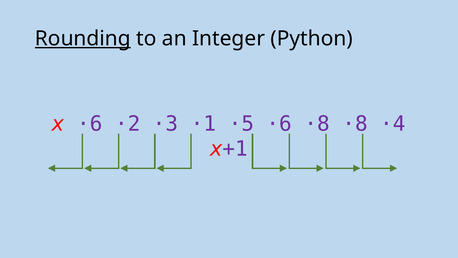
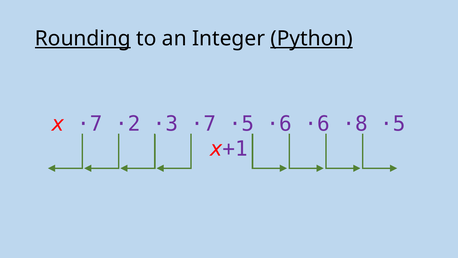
Python underline: none -> present
x ·6: ·6 -> ·7
·3 ·1: ·1 -> ·7
·6 ·8: ·8 -> ·6
·8 ·4: ·4 -> ·5
